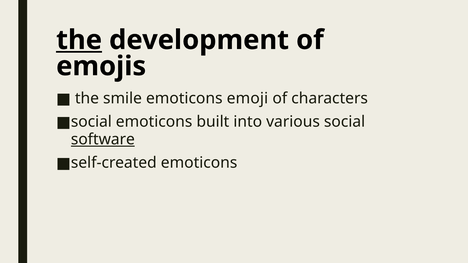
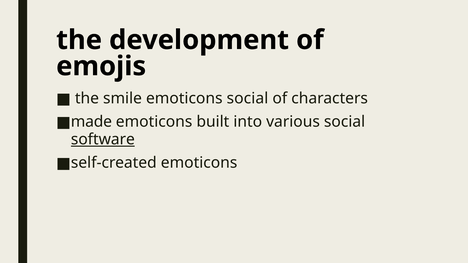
the at (79, 40) underline: present -> none
emoticons emoji: emoji -> social
social at (91, 122): social -> made
